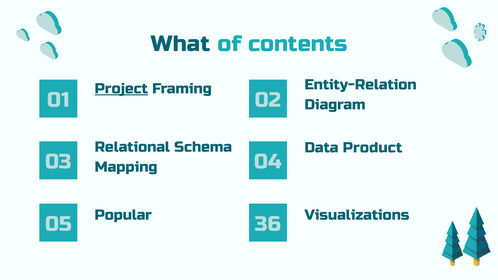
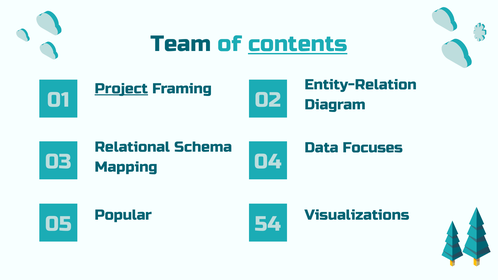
What: What -> Team
contents underline: none -> present
Product: Product -> Focuses
36: 36 -> 54
